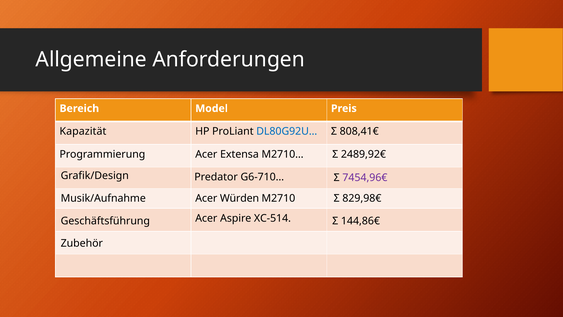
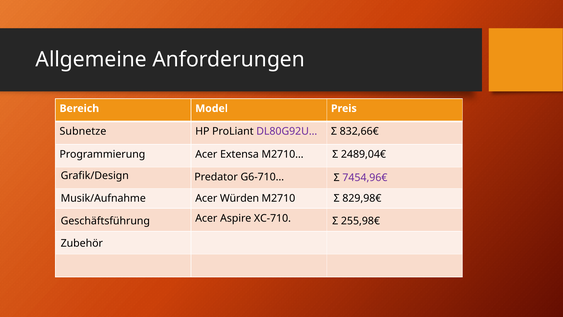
Kapazität: Kapazität -> Subnetze
DL80G92U… colour: blue -> purple
808,41€: 808,41€ -> 832,66€
2489,92€: 2489,92€ -> 2489,04€
XC-514: XC-514 -> XC-710
144,86€: 144,86€ -> 255,98€
